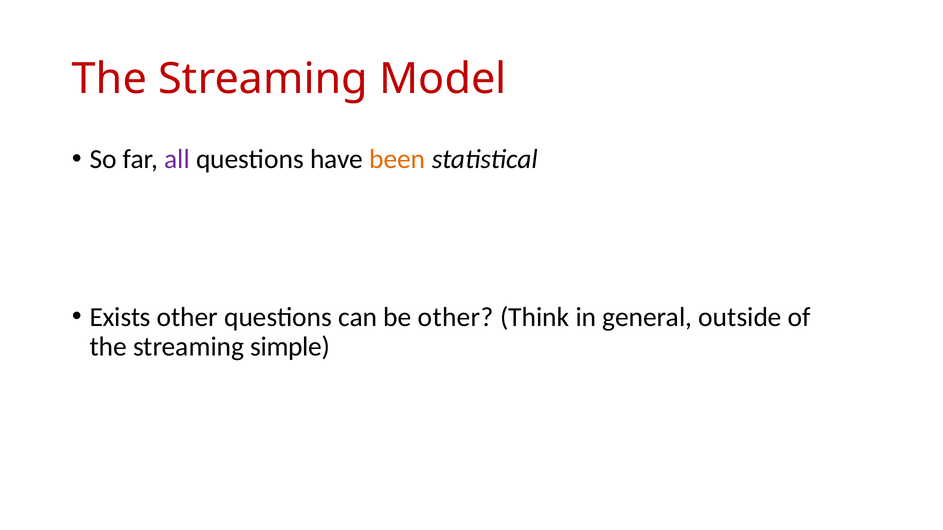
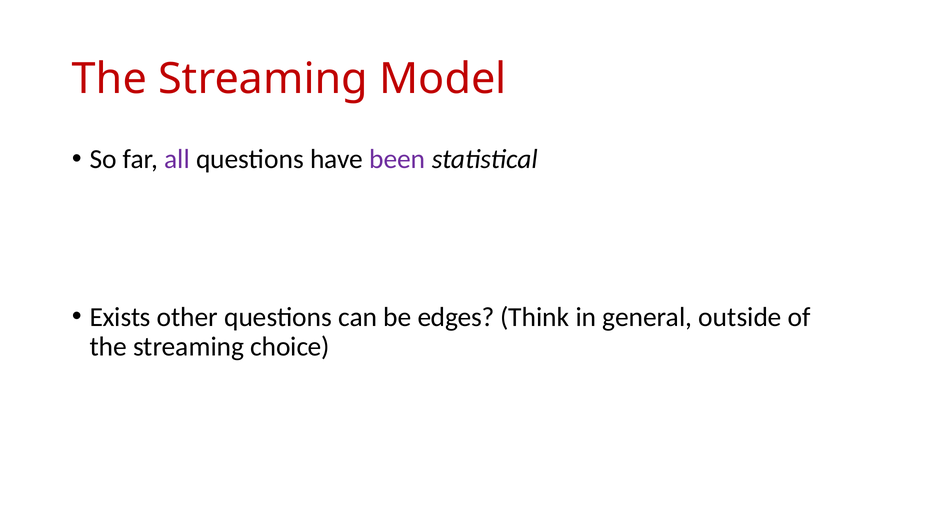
been colour: orange -> purple
be other: other -> edges
simple: simple -> choice
